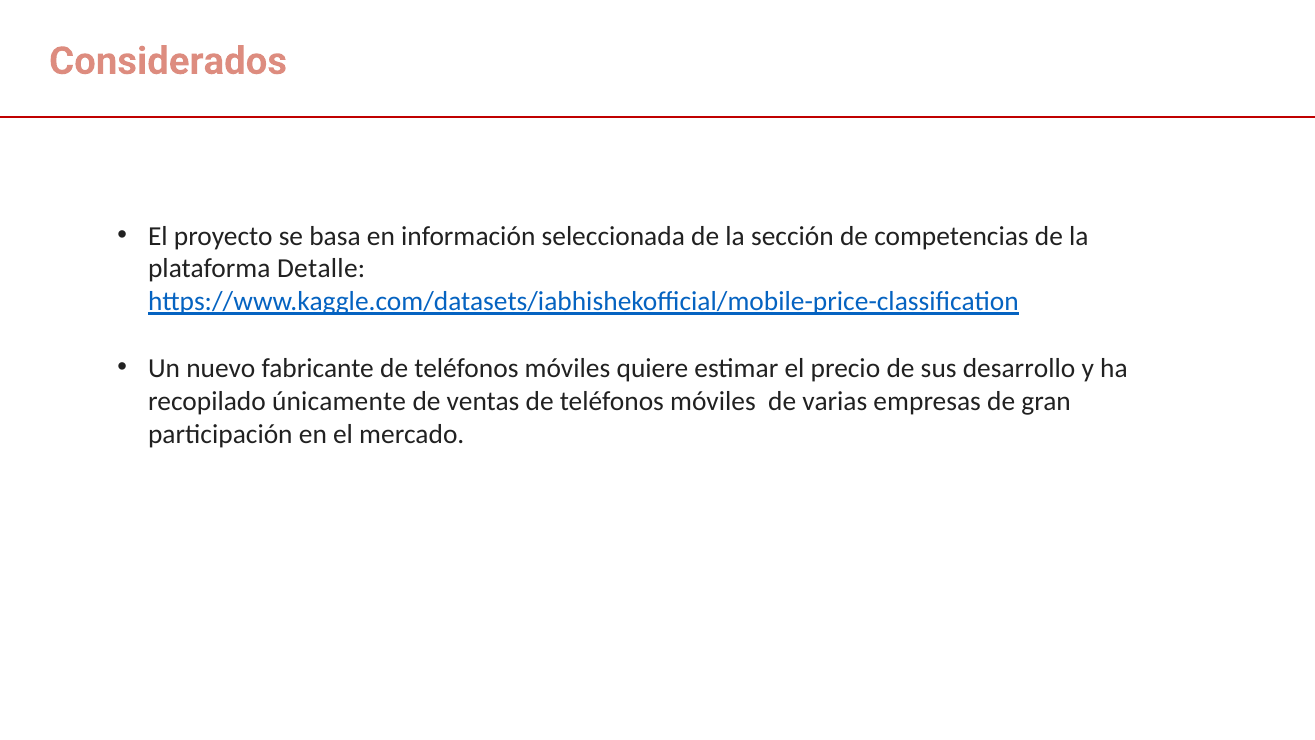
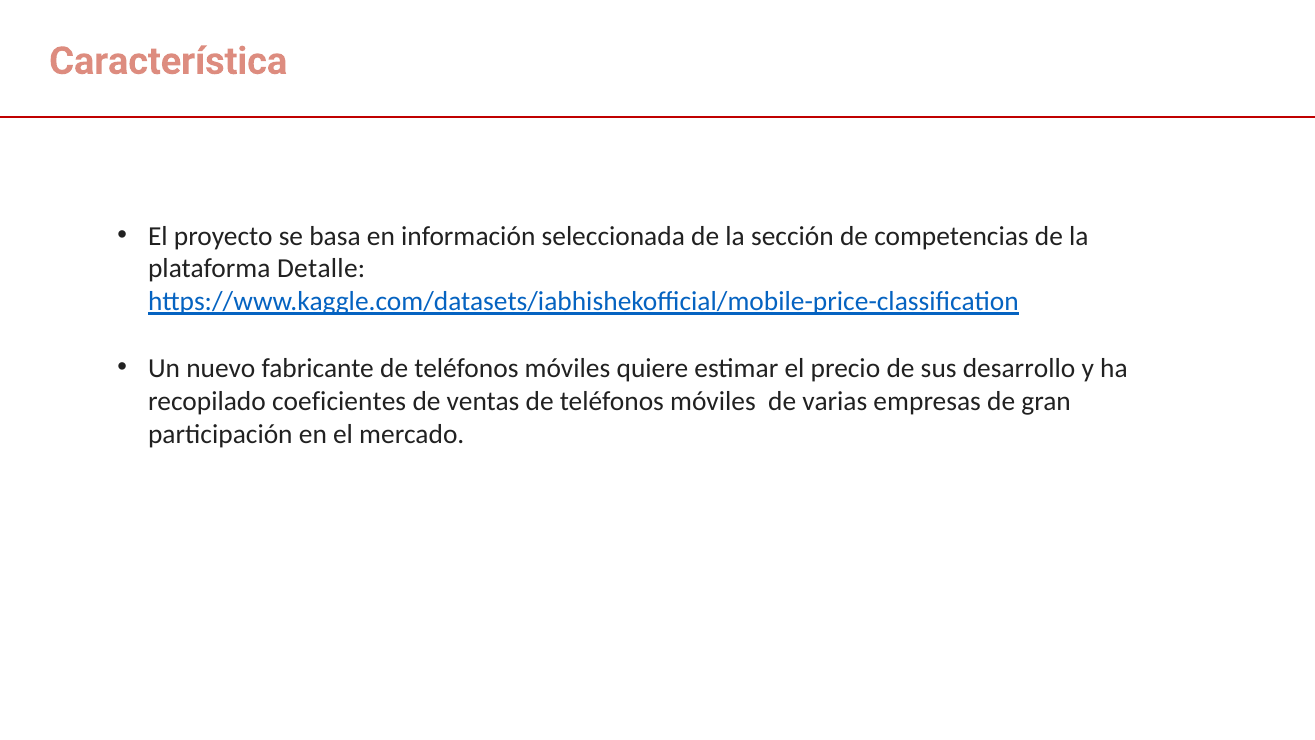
Considerados: Considerados -> Característica
únicamente: únicamente -> coeficientes
